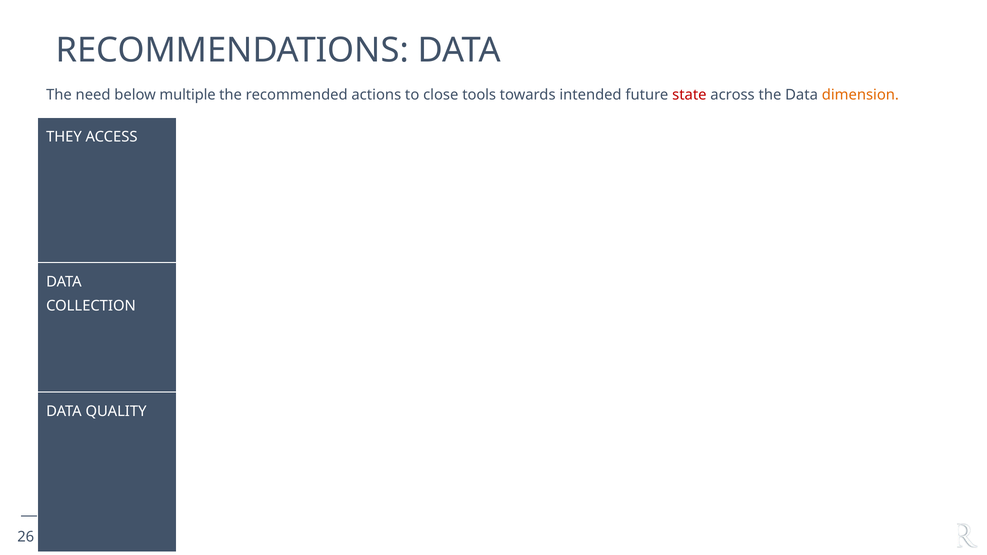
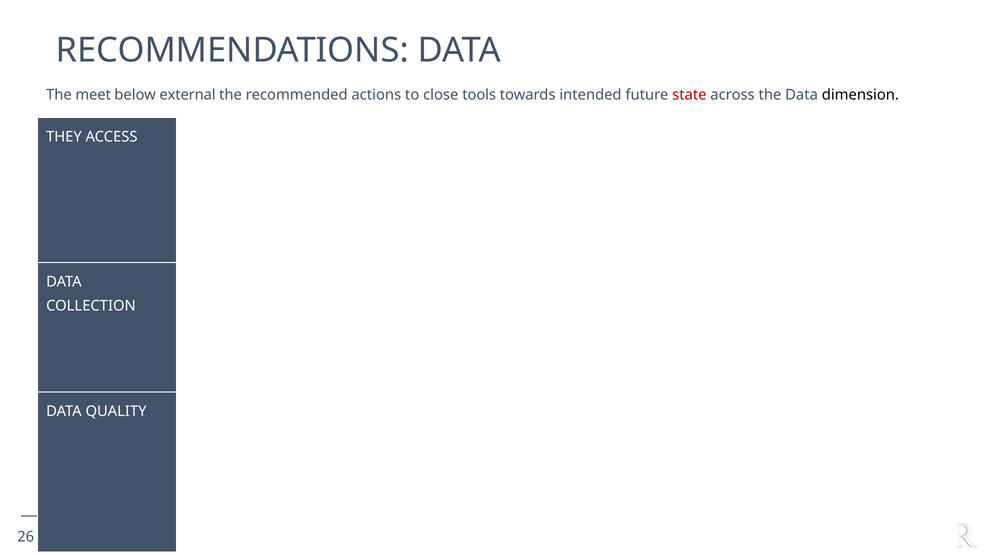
need: need -> meet
multiple: multiple -> external
dimension colour: orange -> black
